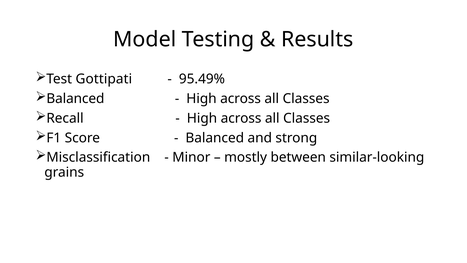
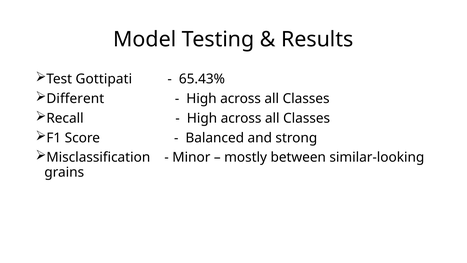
95.49%: 95.49% -> 65.43%
Balanced at (75, 99): Balanced -> Different
